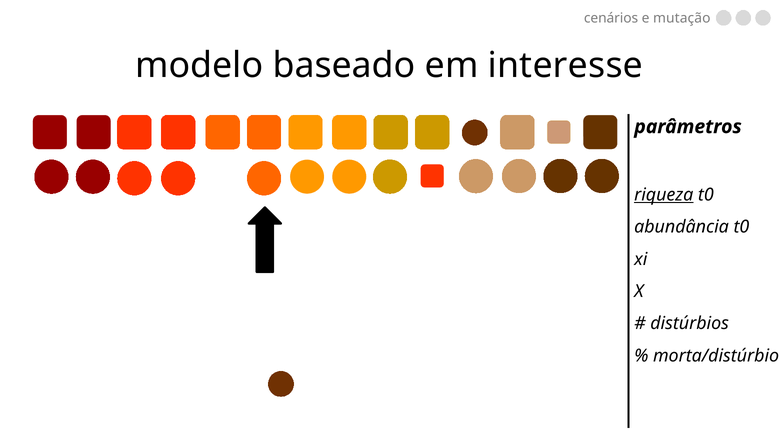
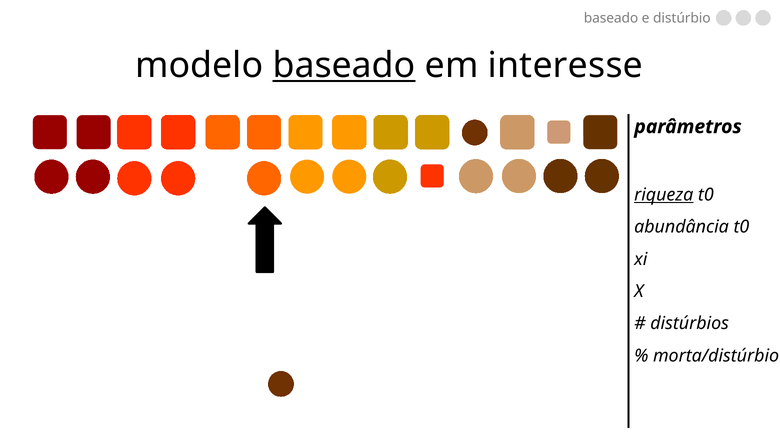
cenários at (611, 18): cenários -> baseado
mutação: mutação -> distúrbio
baseado at (344, 66) underline: none -> present
